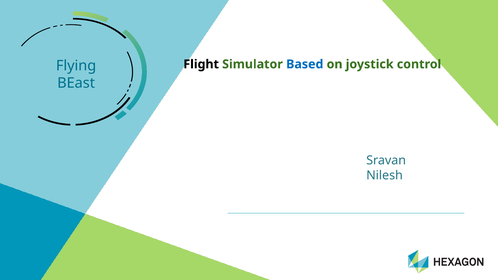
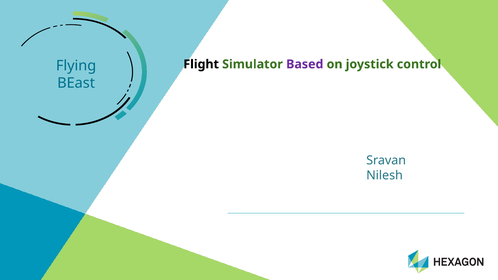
Based colour: blue -> purple
